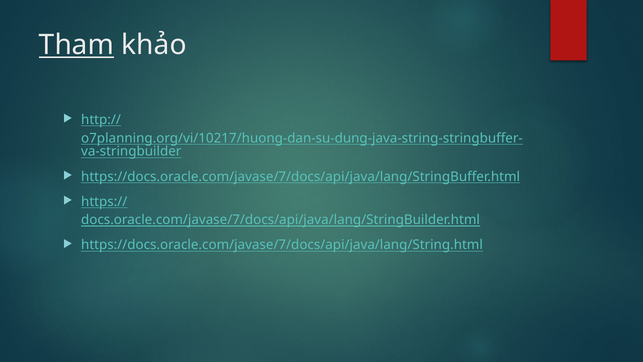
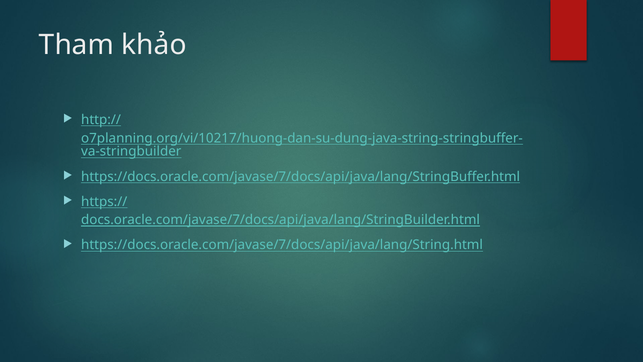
Tham underline: present -> none
